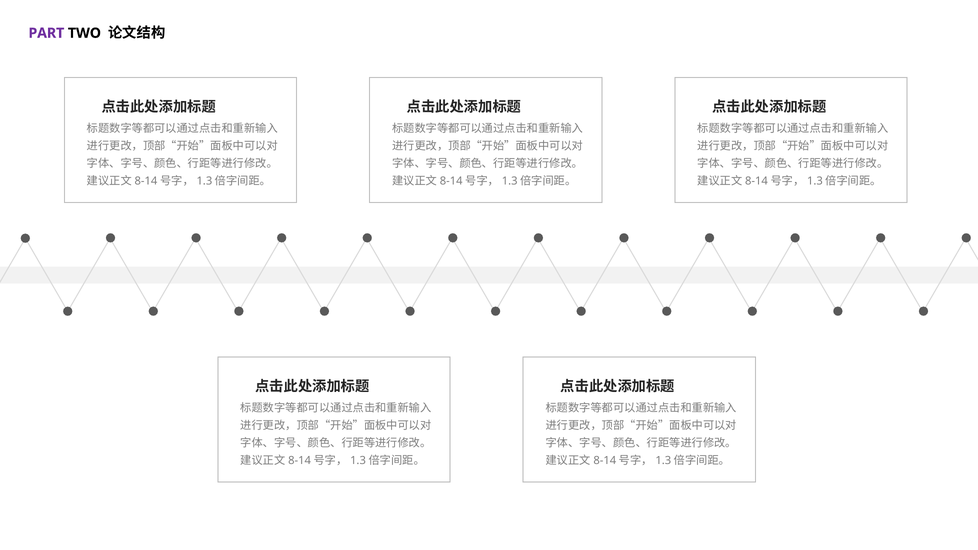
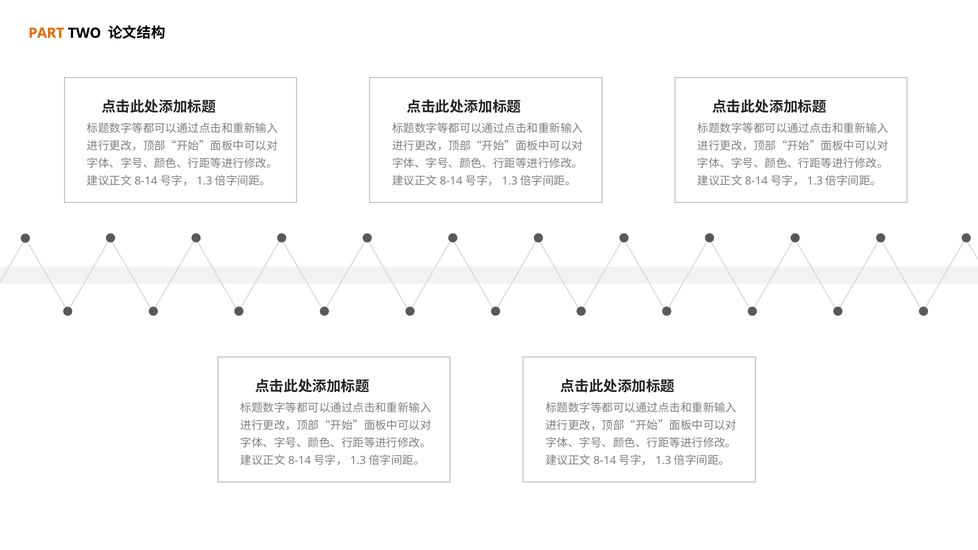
PART colour: purple -> orange
